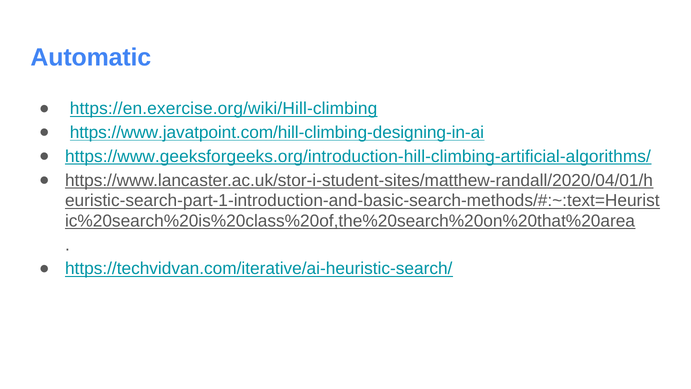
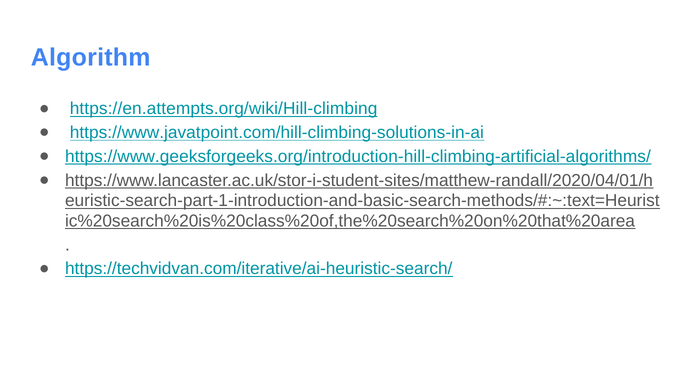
Automatic: Automatic -> Algorithm
https://en.exercise.org/wiki/Hill-climbing: https://en.exercise.org/wiki/Hill-climbing -> https://en.attempts.org/wiki/Hill-climbing
https://www.javatpoint.com/hill-climbing-designing-in-ai: https://www.javatpoint.com/hill-climbing-designing-in-ai -> https://www.javatpoint.com/hill-climbing-solutions-in-ai
